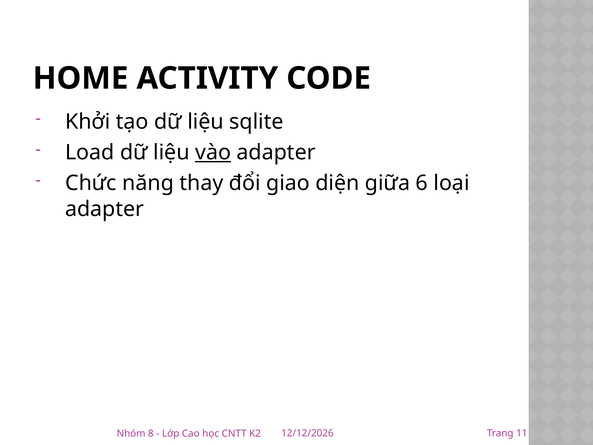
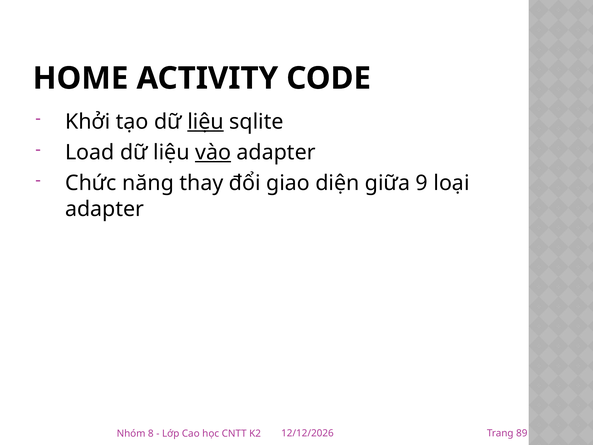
liệu at (206, 122) underline: none -> present
6: 6 -> 9
11: 11 -> 89
